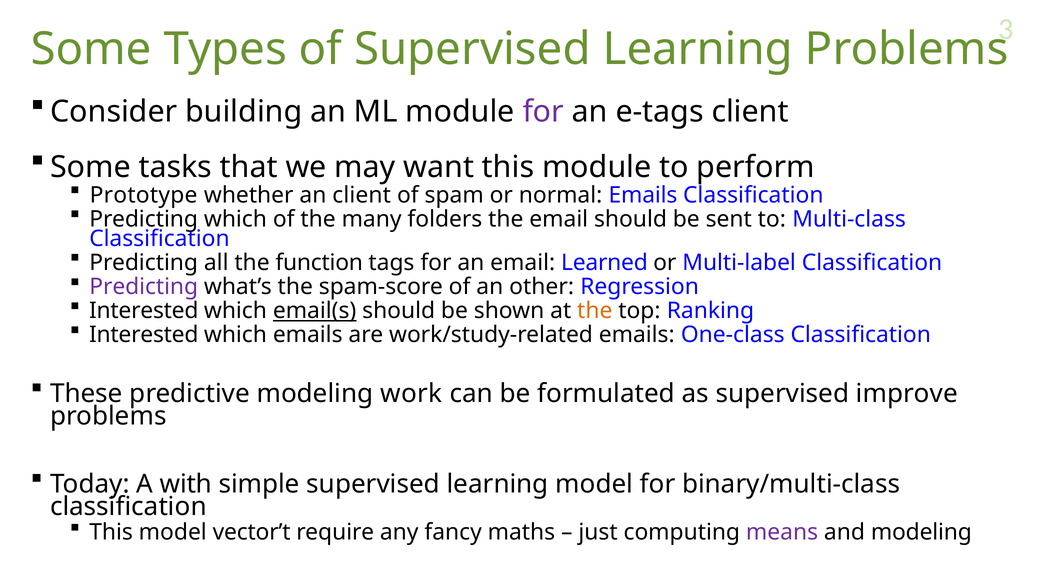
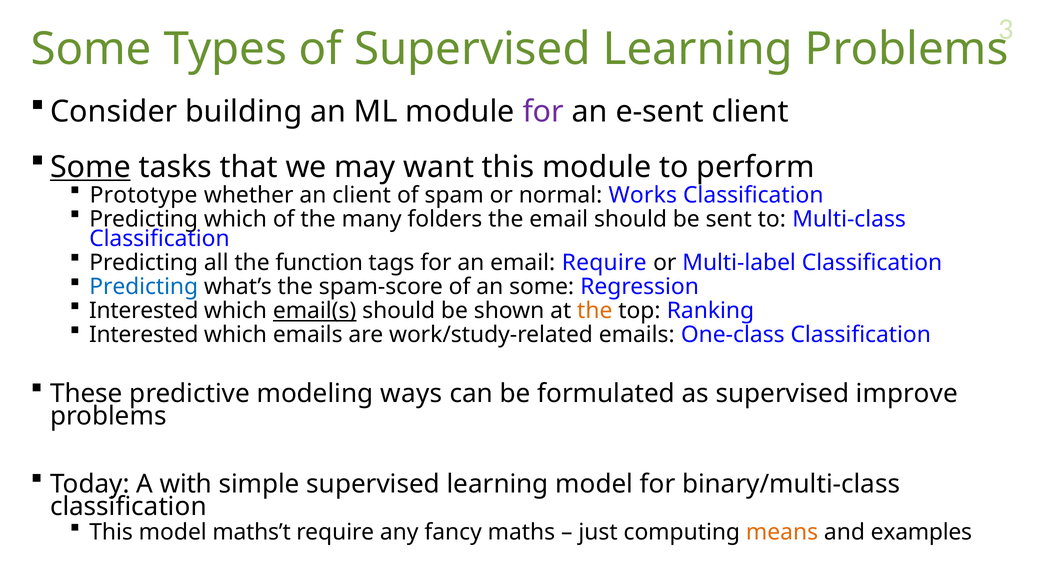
e-tags: e-tags -> e-sent
Some at (90, 167) underline: none -> present
normal Emails: Emails -> Works
email Learned: Learned -> Require
Predicting at (144, 287) colour: purple -> blue
an other: other -> some
work: work -> ways
vector’t: vector’t -> maths’t
means colour: purple -> orange
and modeling: modeling -> examples
